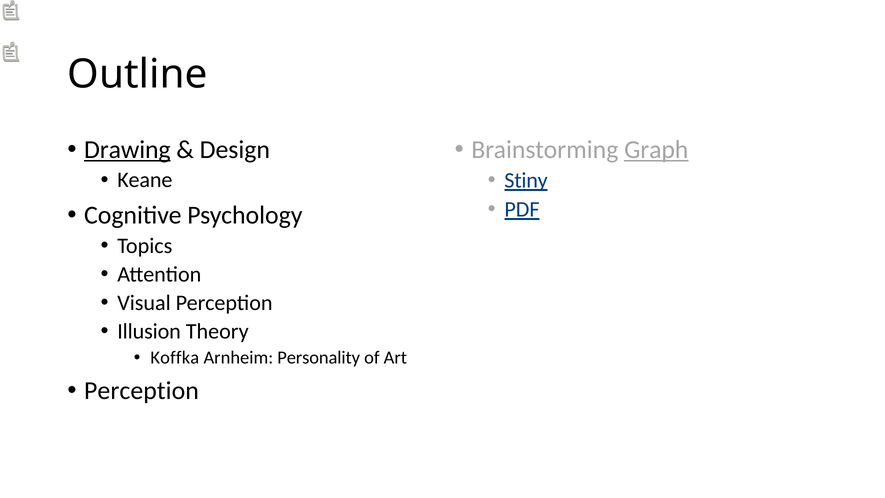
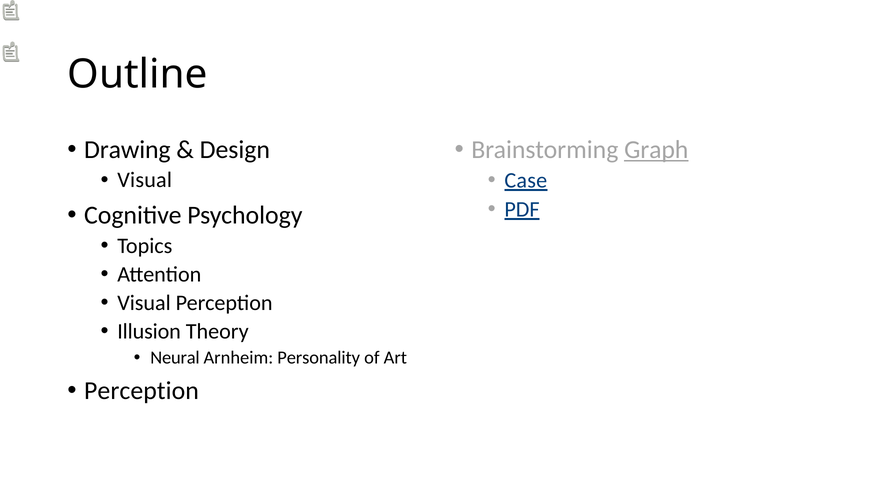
Drawing underline: present -> none
Keane at (145, 180): Keane -> Visual
Stiny: Stiny -> Case
Koffka: Koffka -> Neural
